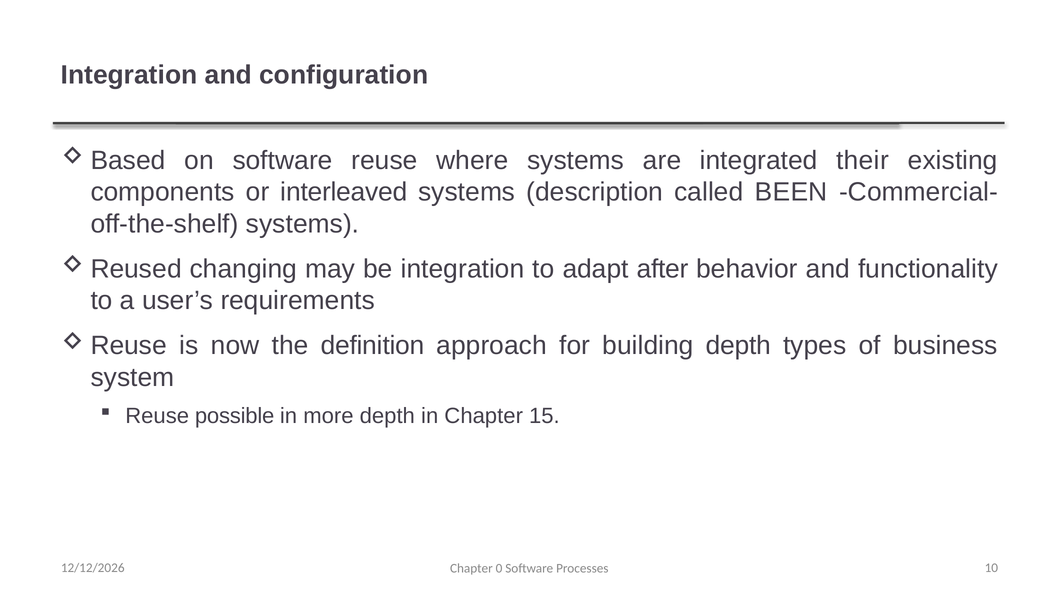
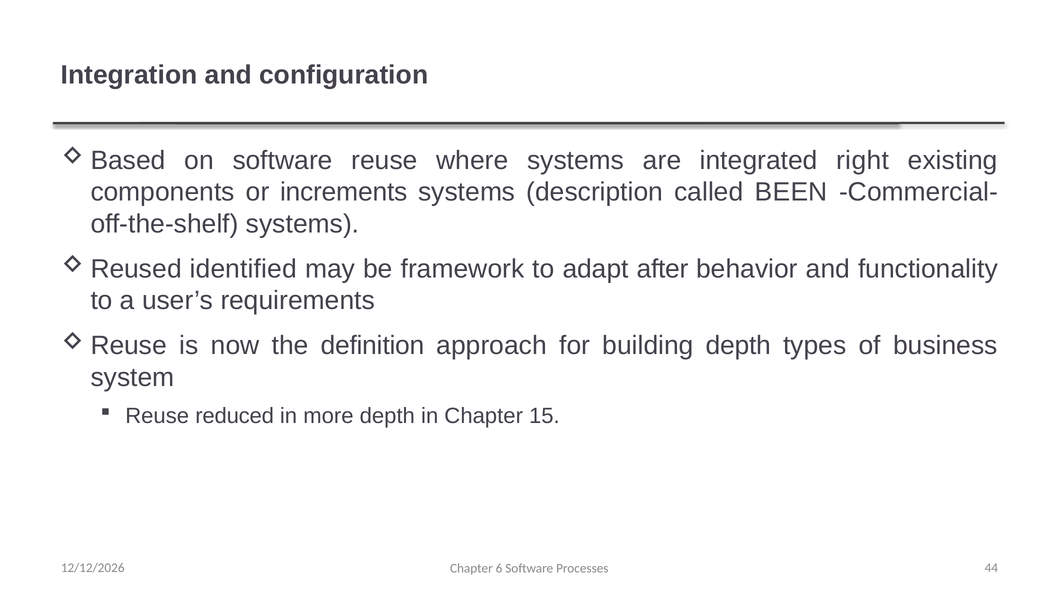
their: their -> right
interleaved: interleaved -> increments
changing: changing -> identified
be integration: integration -> framework
possible: possible -> reduced
0: 0 -> 6
10: 10 -> 44
